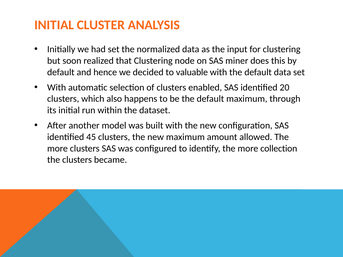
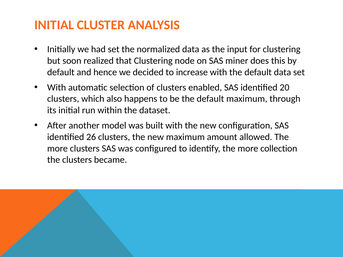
valuable: valuable -> increase
45: 45 -> 26
